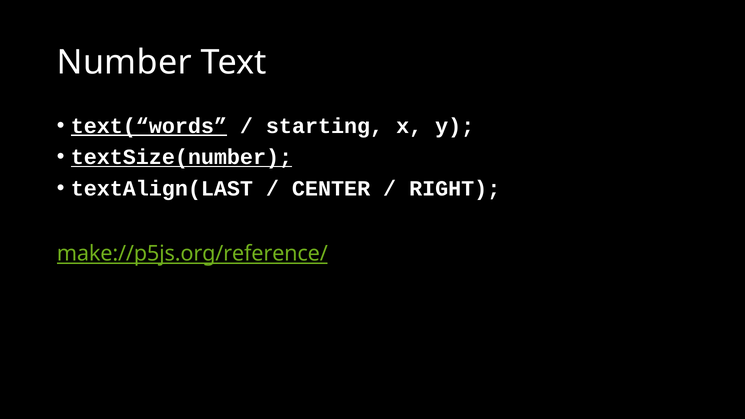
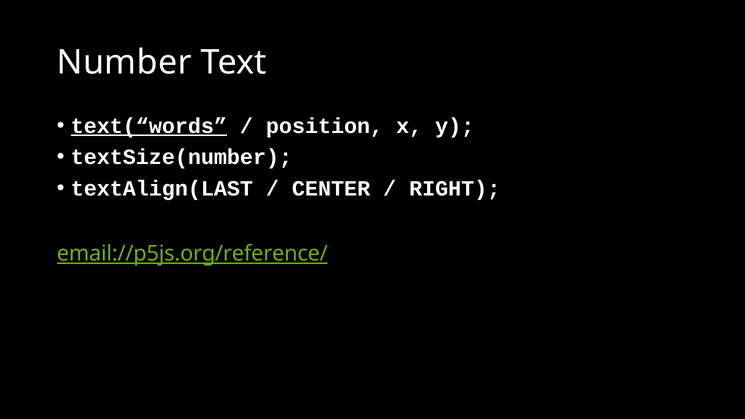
starting: starting -> position
textSize(number underline: present -> none
make://p5js.org/reference/: make://p5js.org/reference/ -> email://p5js.org/reference/
